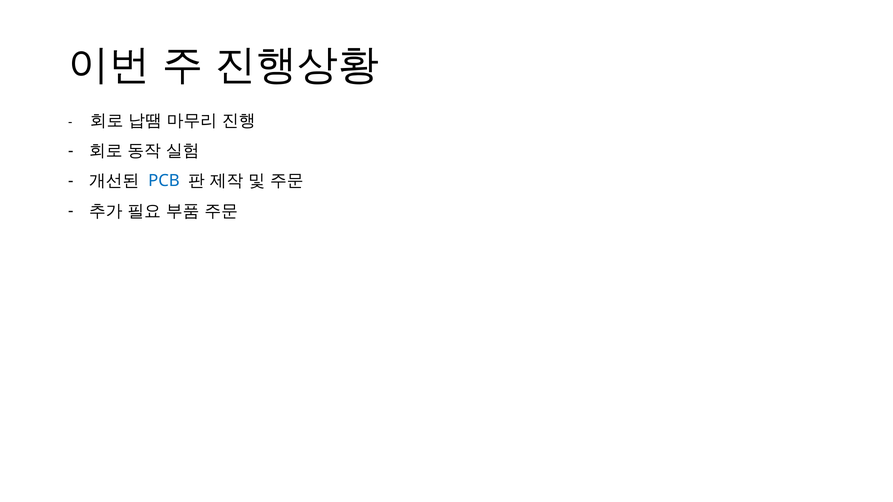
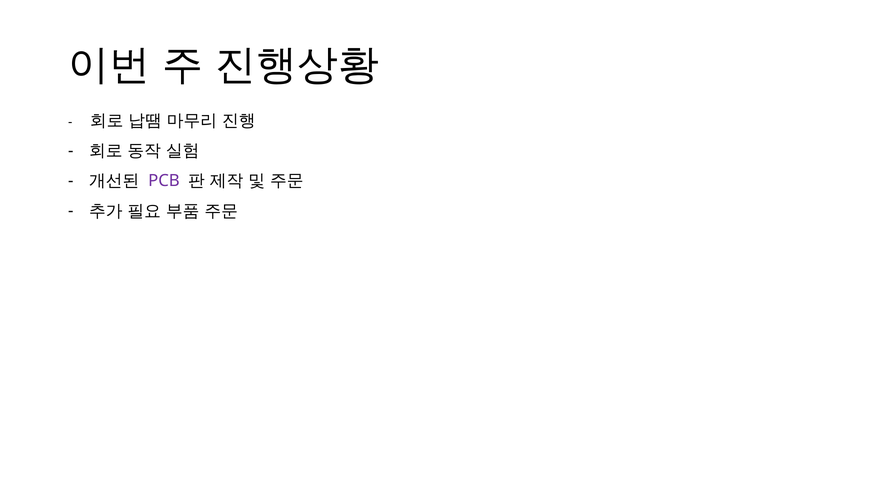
PCB colour: blue -> purple
